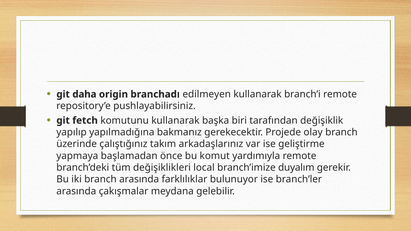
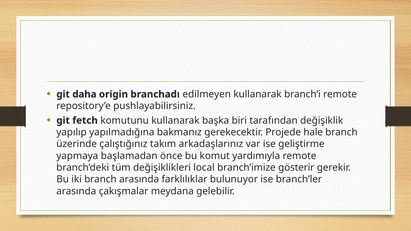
olay: olay -> hale
duyalım: duyalım -> gösterir
